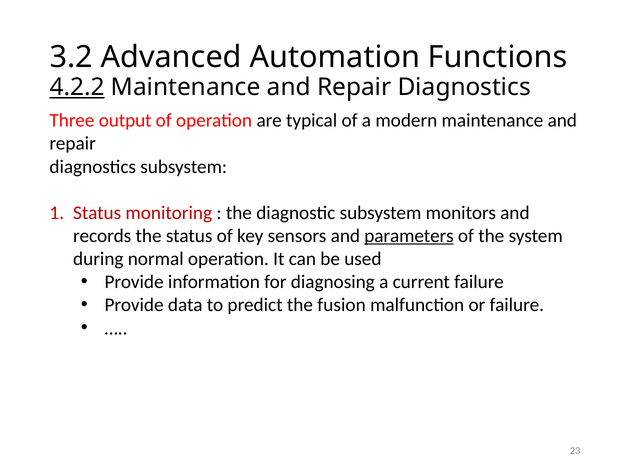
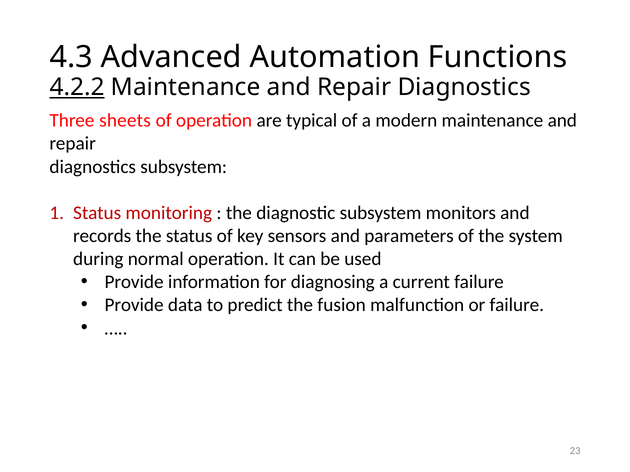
3.2: 3.2 -> 4.3
output: output -> sheets
parameters underline: present -> none
